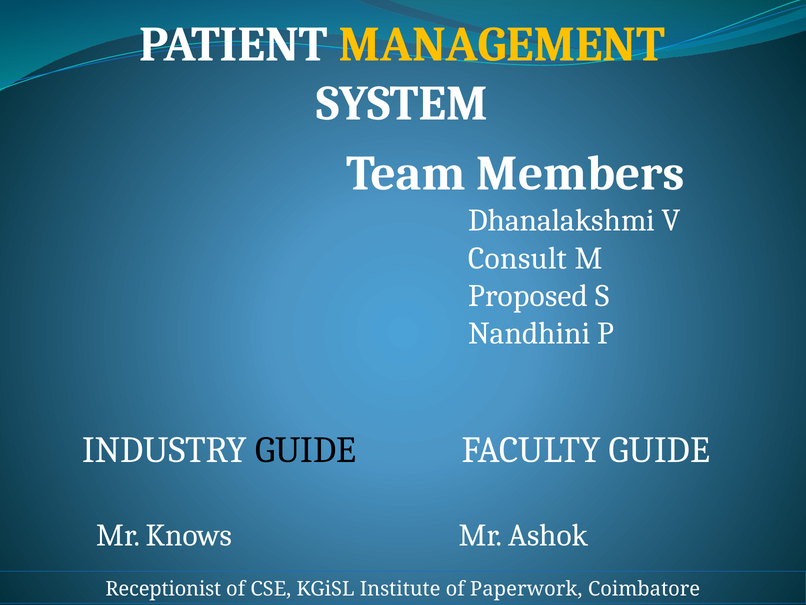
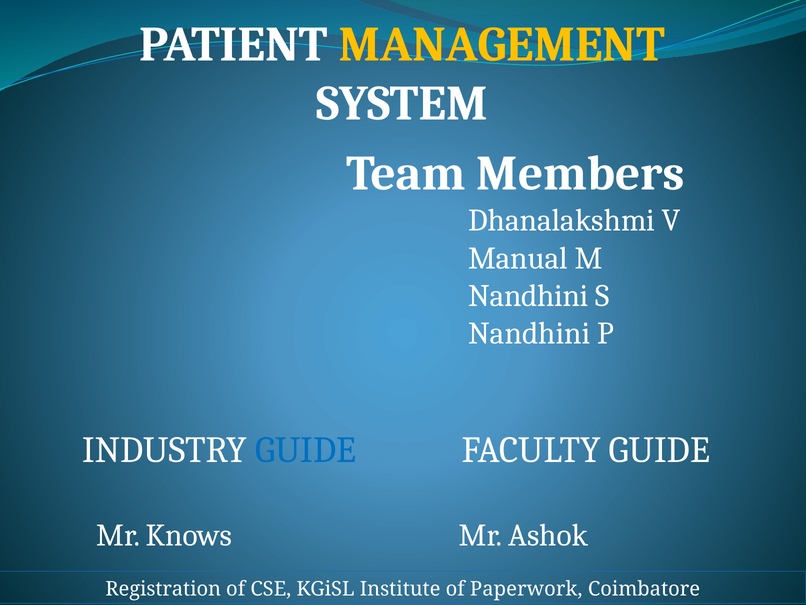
Consult: Consult -> Manual
Proposed at (528, 296): Proposed -> Nandhini
GUIDE at (306, 450) colour: black -> blue
Receptionist: Receptionist -> Registration
